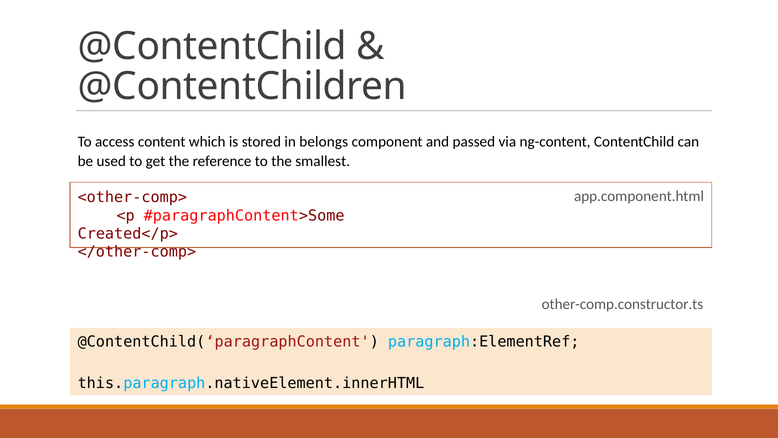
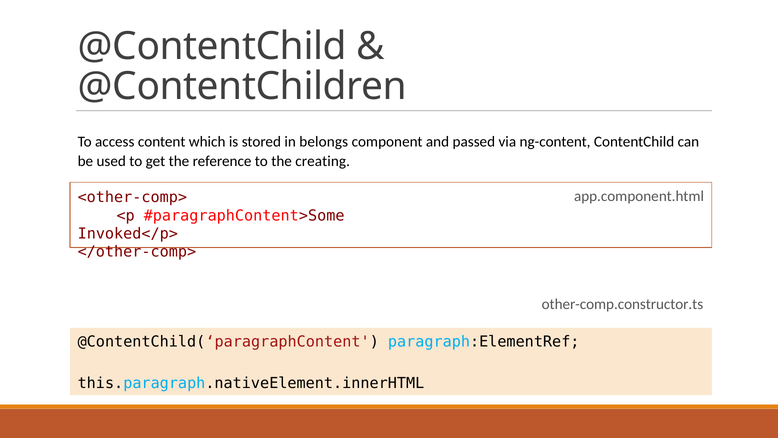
smallest: smallest -> creating
Created</p>: Created</p> -> Invoked</p>
